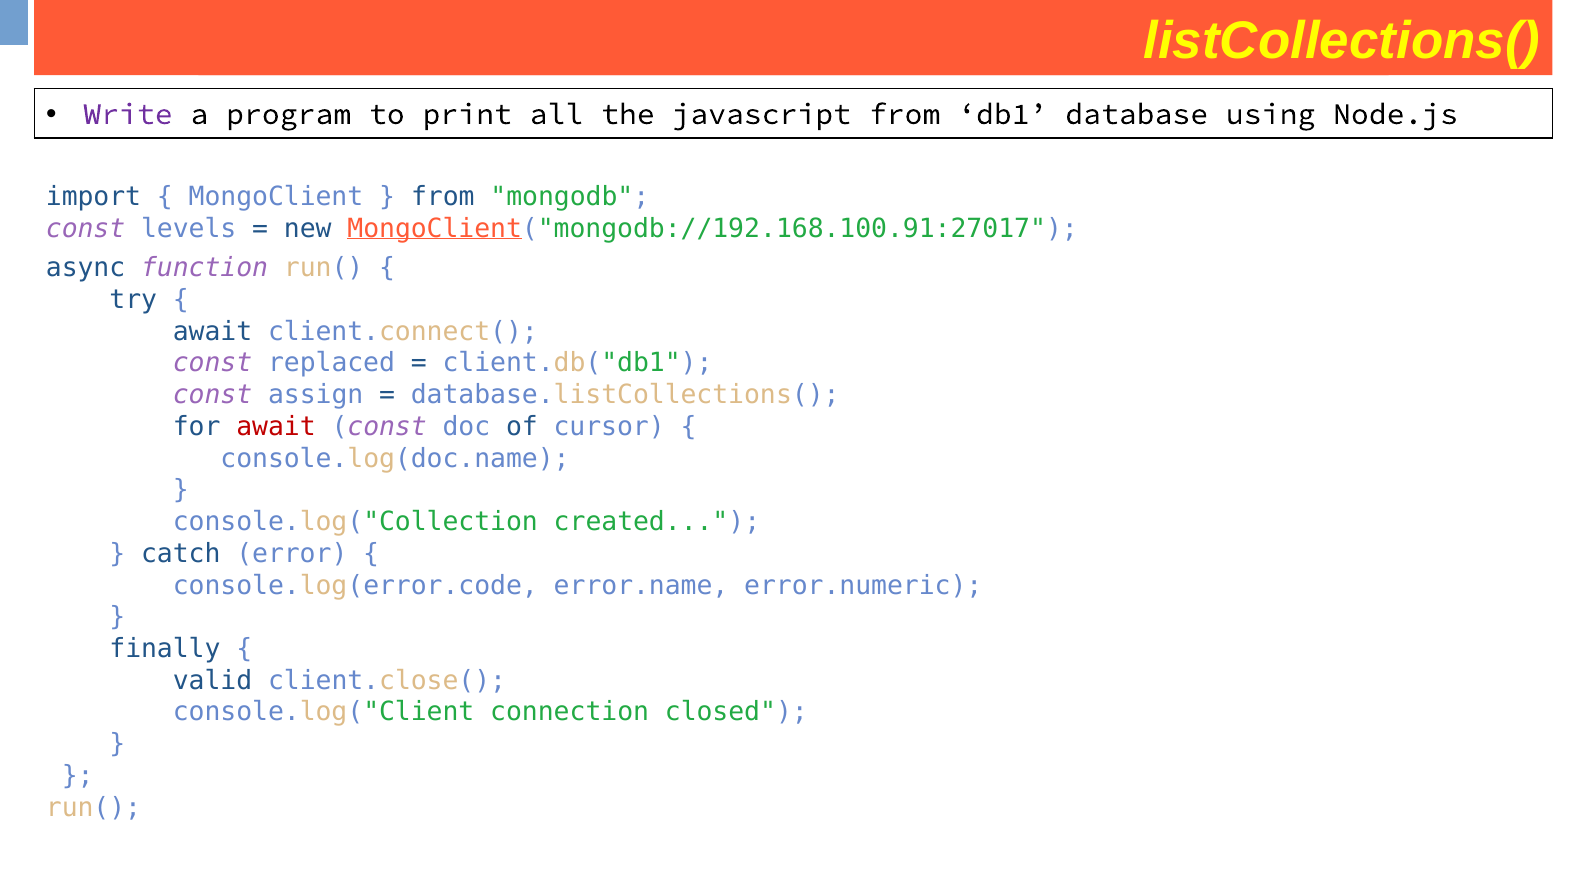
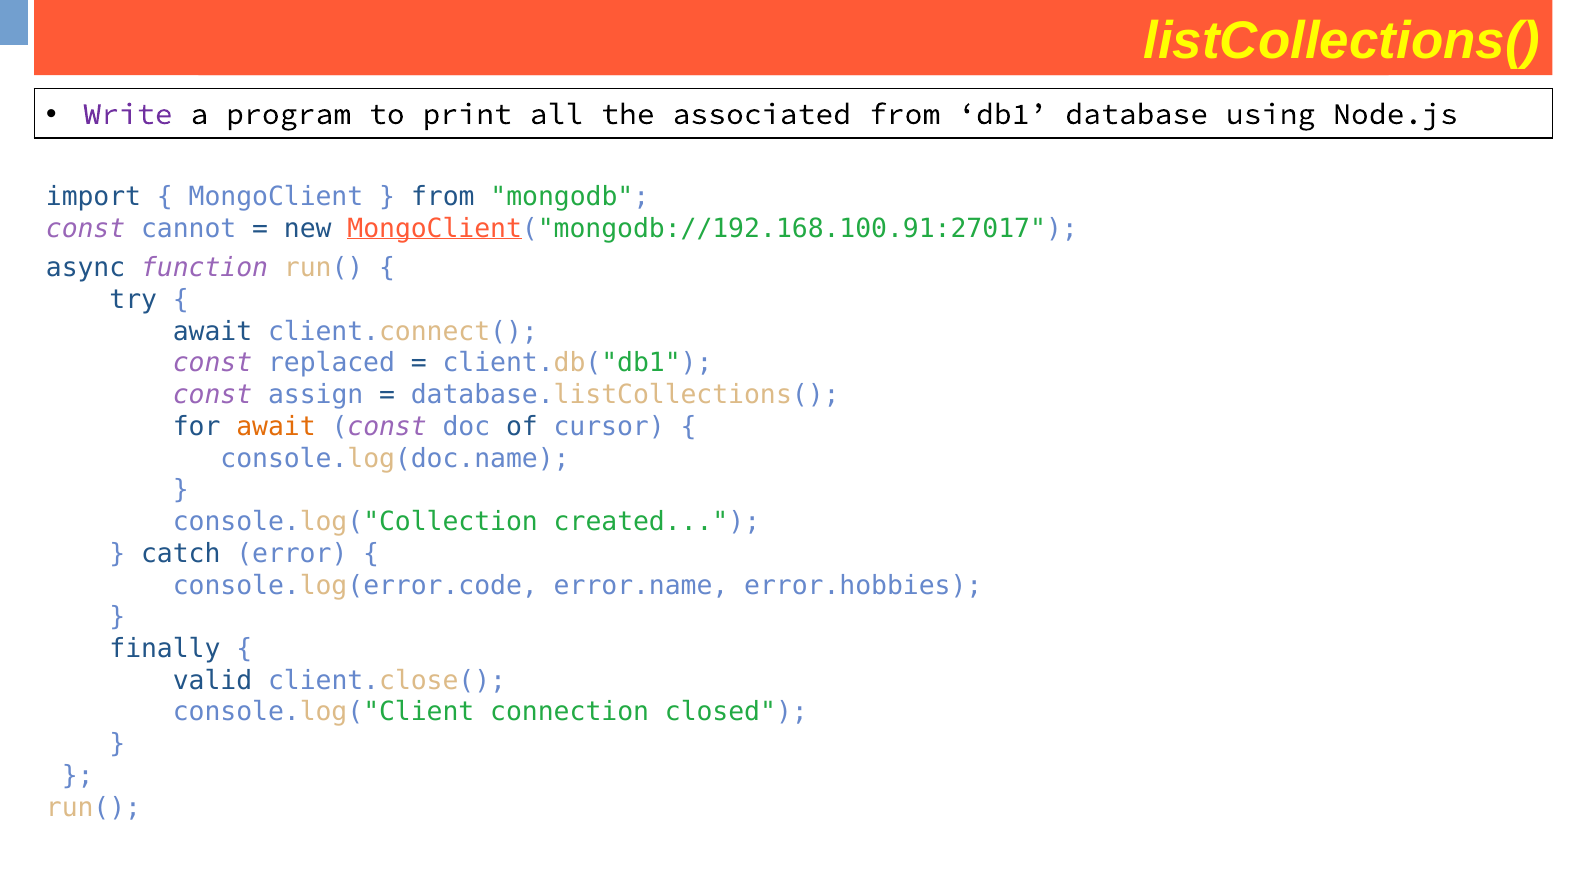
javascript: javascript -> associated
levels: levels -> cannot
await at (276, 426) colour: red -> orange
error.numeric: error.numeric -> error.hobbies
